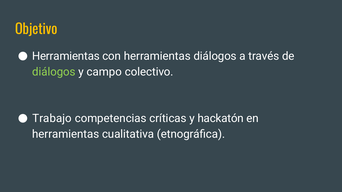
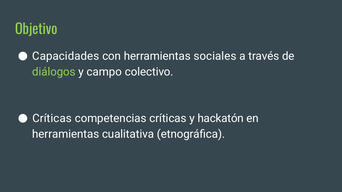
Objetivo colour: yellow -> light green
Herramientas at (66, 56): Herramientas -> Capacidades
herramientas diálogos: diálogos -> sociales
Trabajo at (52, 119): Trabajo -> Críticas
